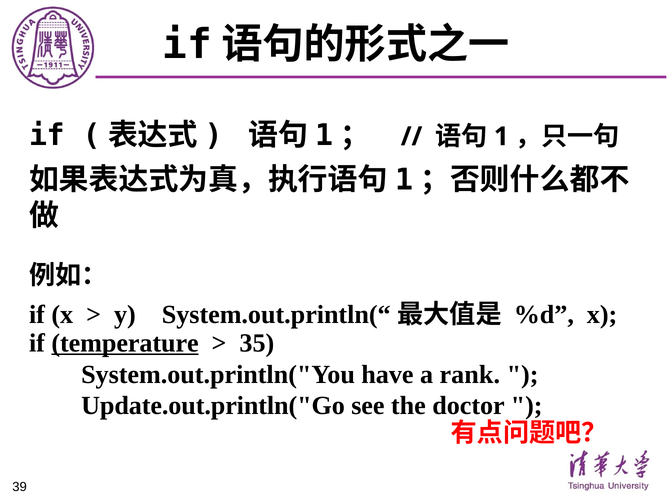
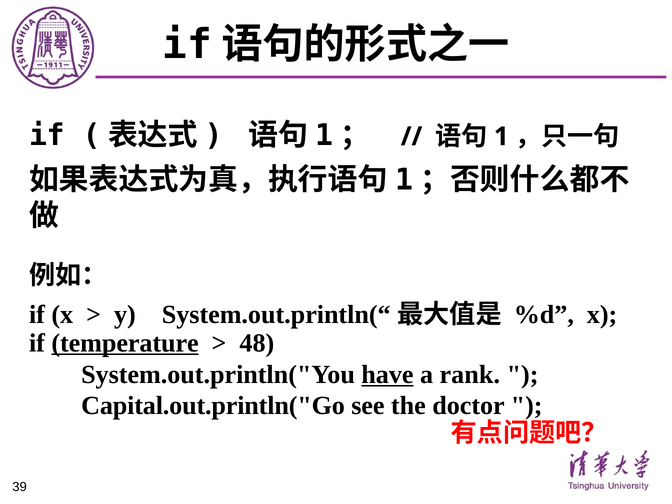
35: 35 -> 48
have underline: none -> present
Update.out.println("Go: Update.out.println("Go -> Capital.out.println("Go
